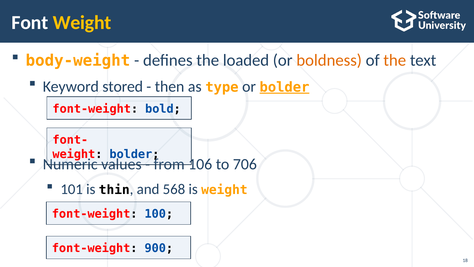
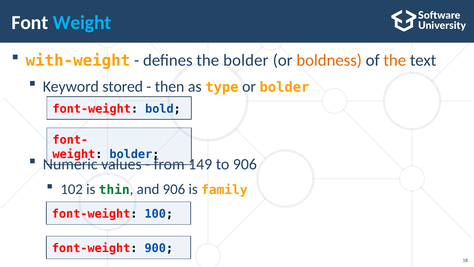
Weight at (82, 22) colour: yellow -> light blue
body-weight: body-weight -> with-weight
the loaded: loaded -> bolder
bolder at (284, 87) underline: present -> none
106: 106 -> 149
to 706: 706 -> 906
101: 101 -> 102
thin colour: black -> green
and 568: 568 -> 906
is weight: weight -> family
